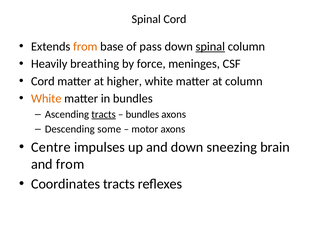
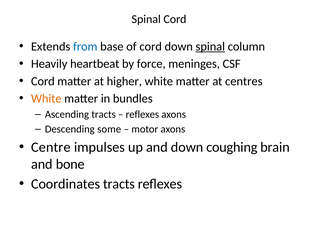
from at (85, 46) colour: orange -> blue
of pass: pass -> cord
breathing: breathing -> heartbeat
at column: column -> centres
tracts at (104, 114) underline: present -> none
bundles at (142, 114): bundles -> reflexes
sneezing: sneezing -> coughing
and from: from -> bone
